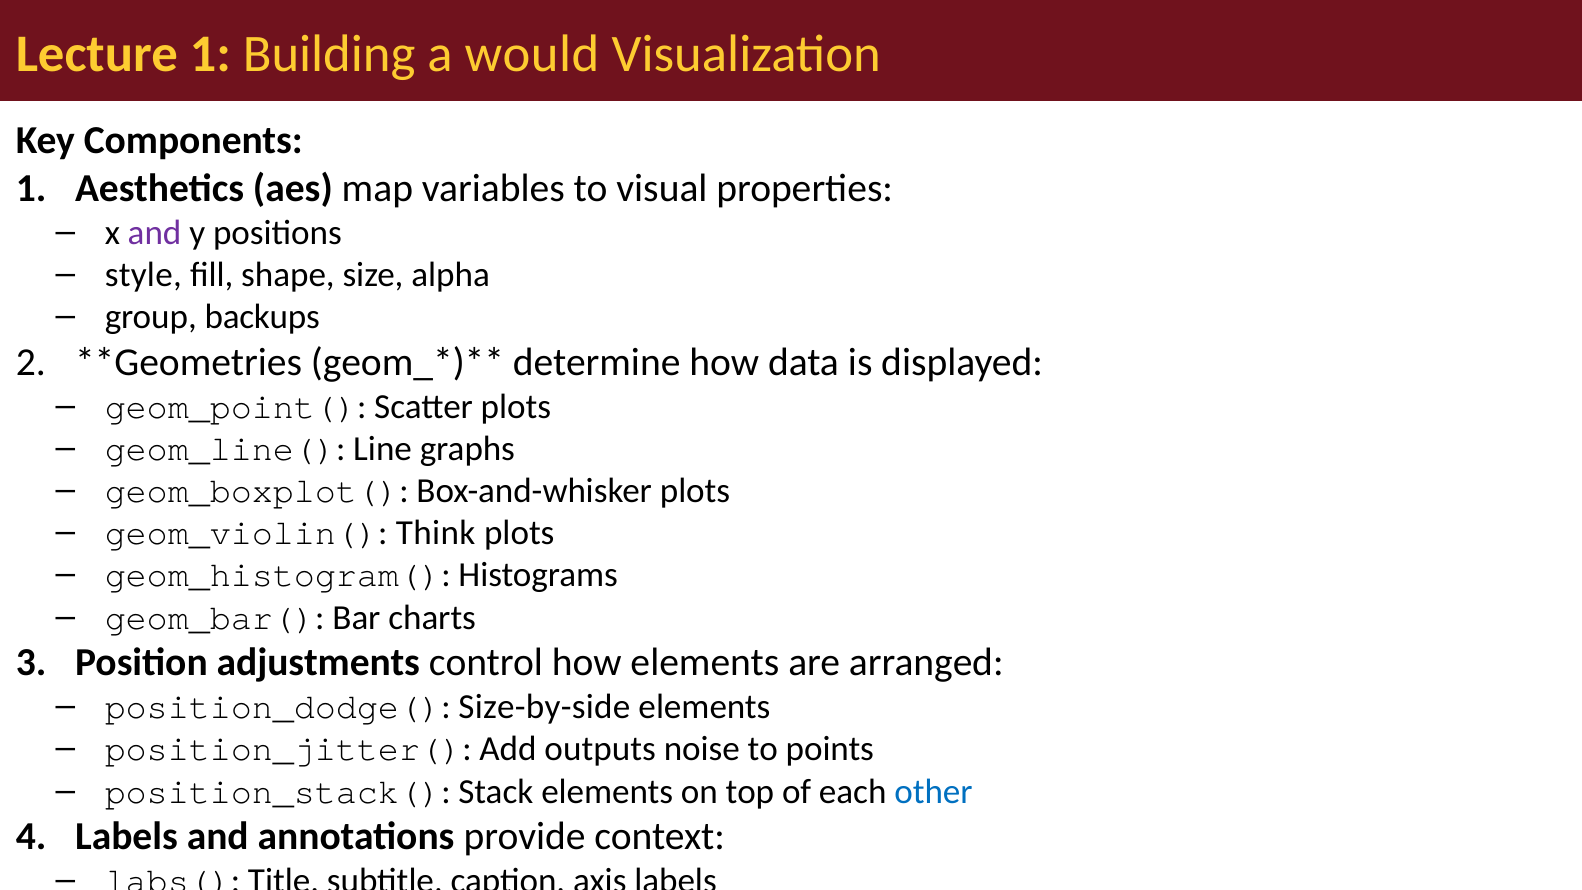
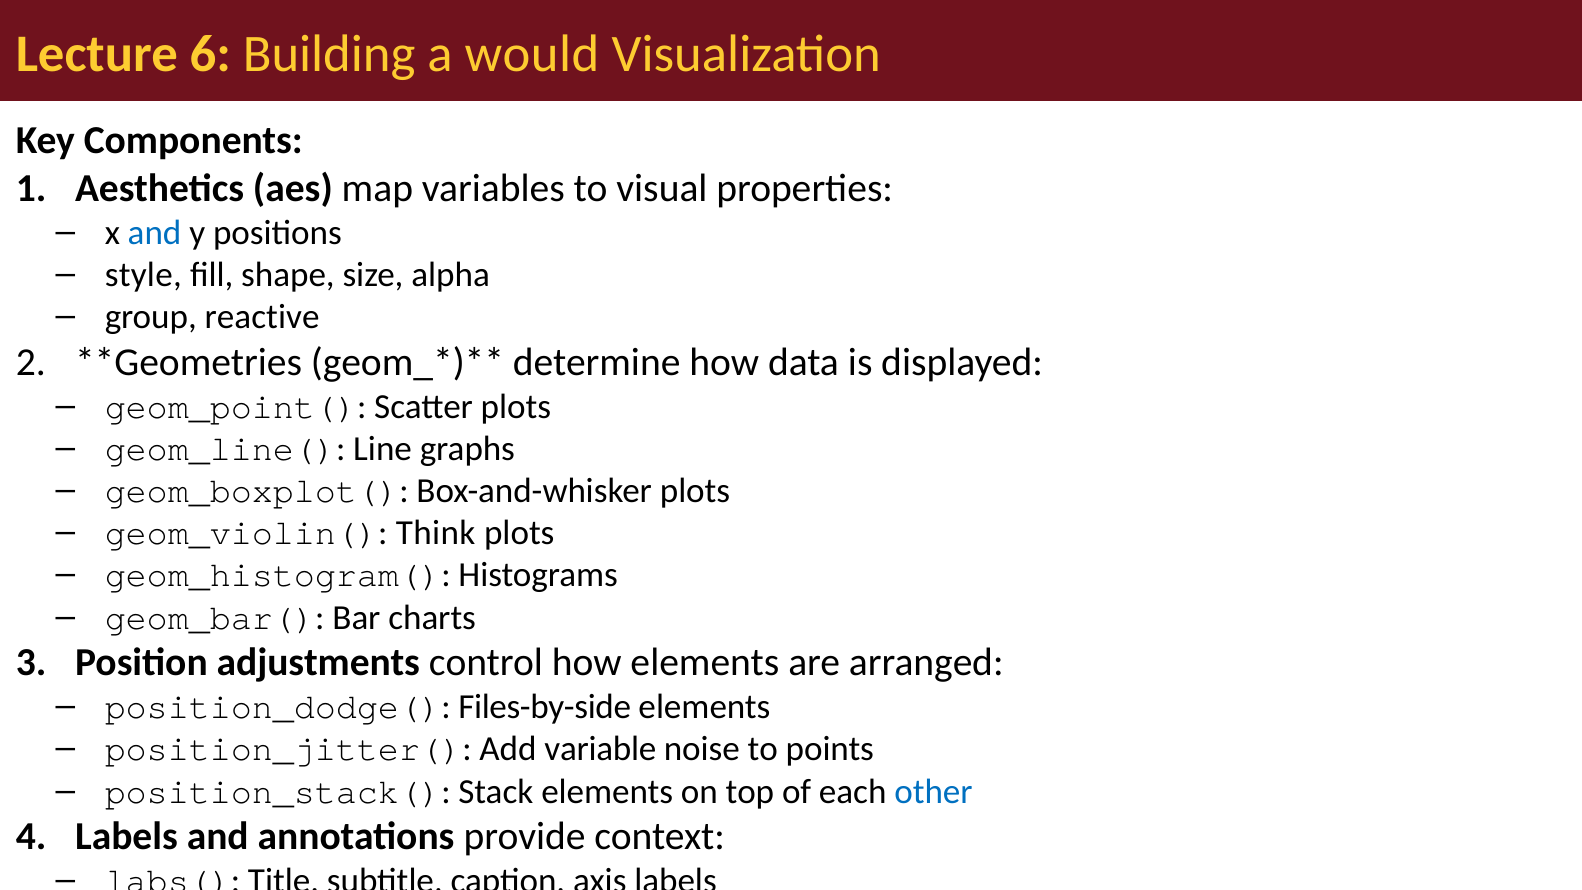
Lecture 1: 1 -> 6
and at (155, 233) colour: purple -> blue
backups: backups -> reactive
Size-by-side: Size-by-side -> Files-by-side
outputs: outputs -> variable
